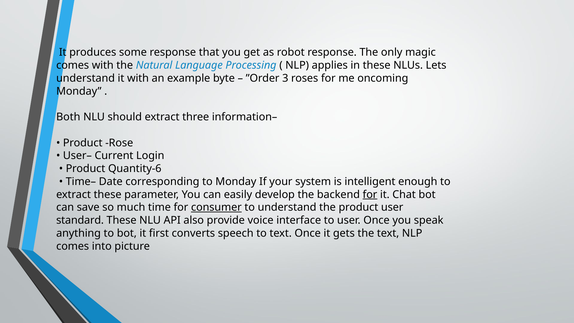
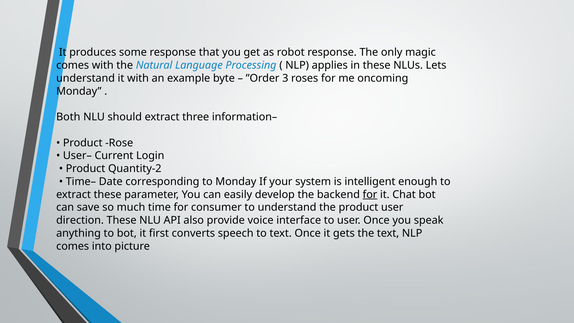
Quantity-6: Quantity-6 -> Quantity-2
consumer underline: present -> none
standard: standard -> direction
